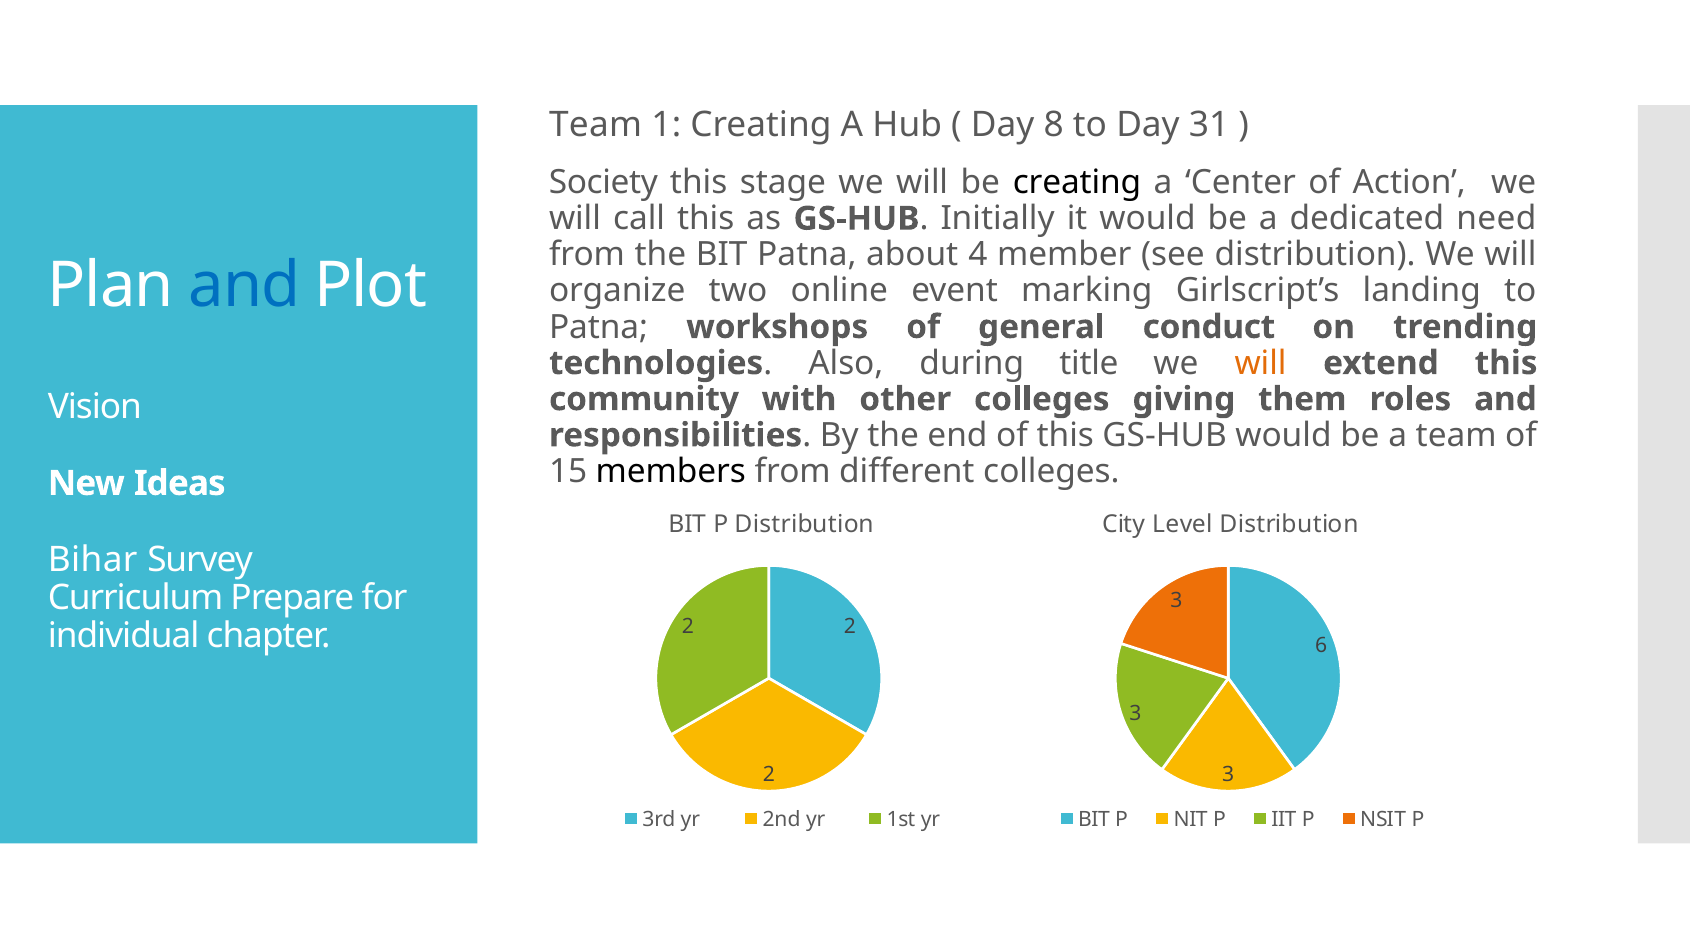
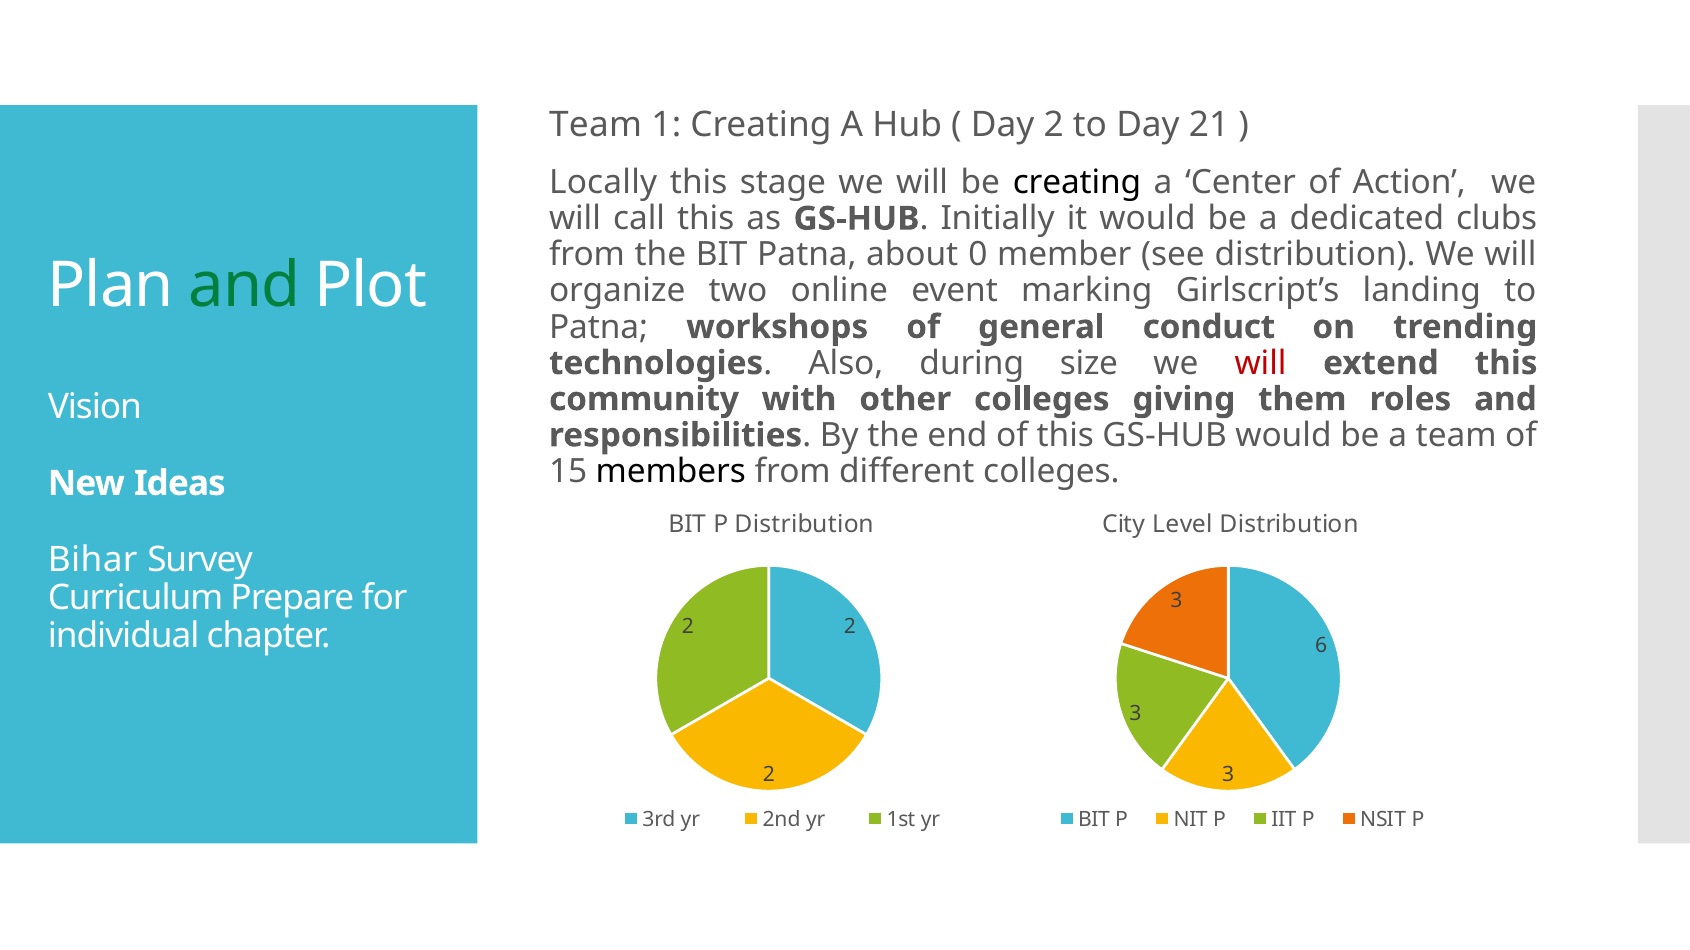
Day 8: 8 -> 2
31: 31 -> 21
Society: Society -> Locally
need: need -> clubs
4: 4 -> 0
and at (244, 286) colour: blue -> green
title: title -> size
will at (1260, 363) colour: orange -> red
